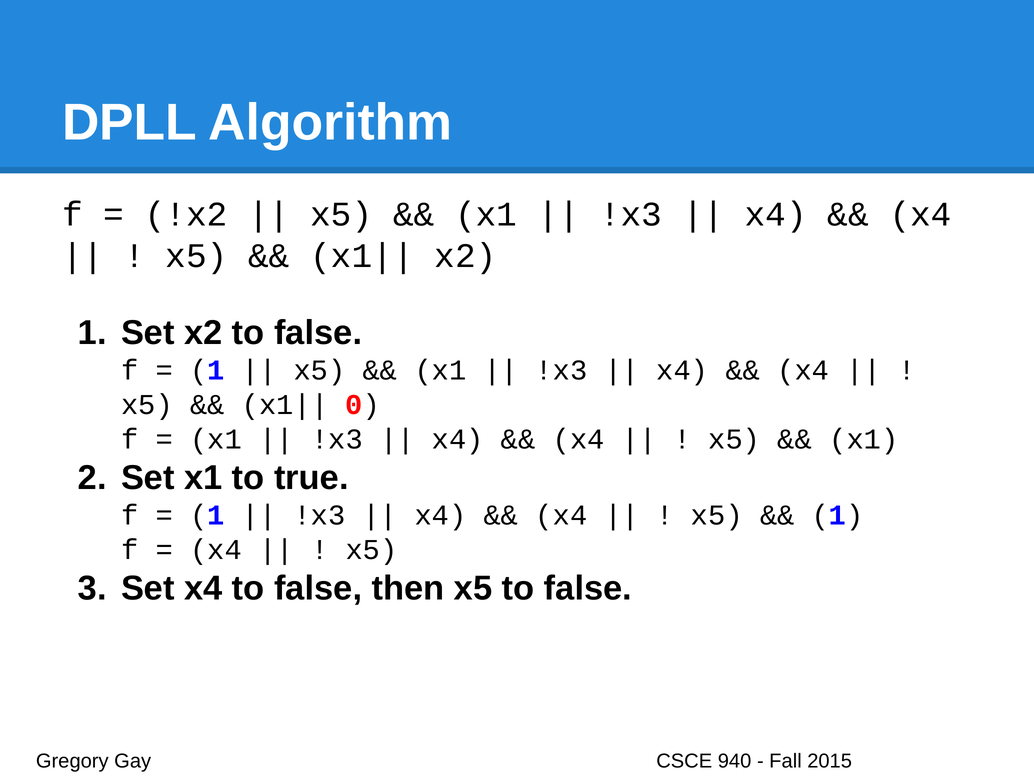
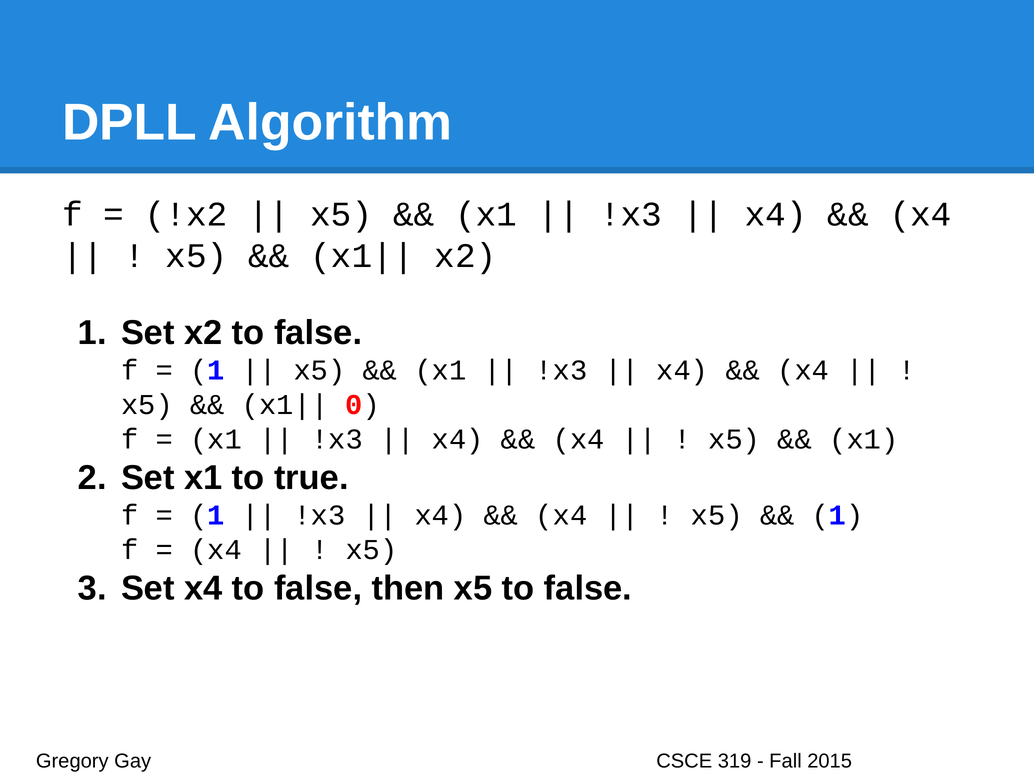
940: 940 -> 319
